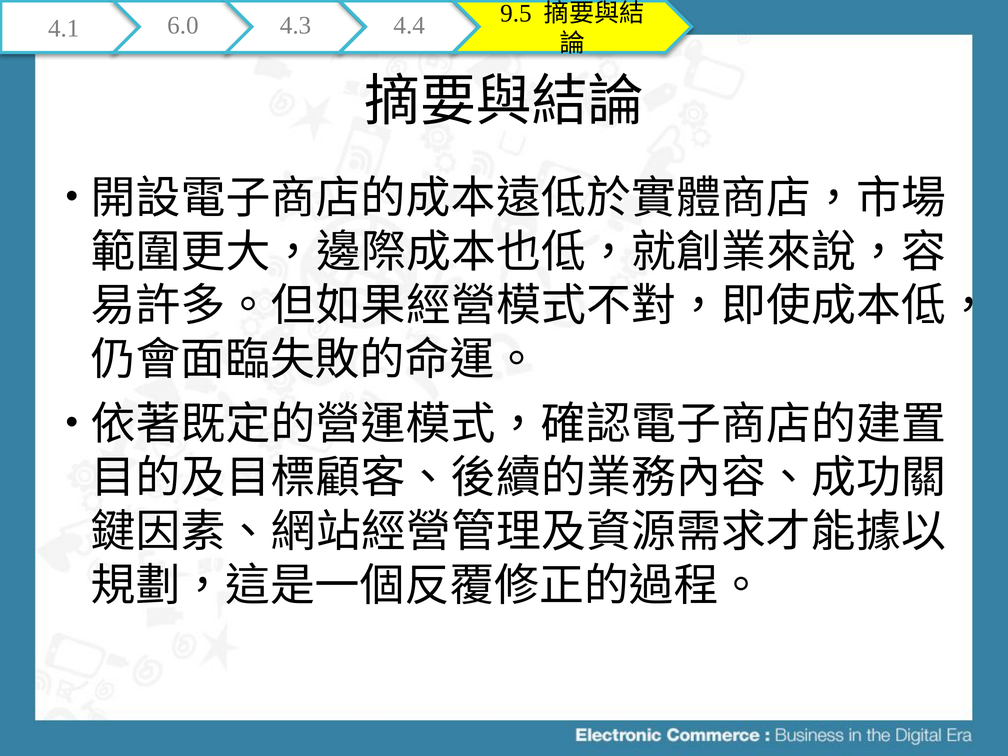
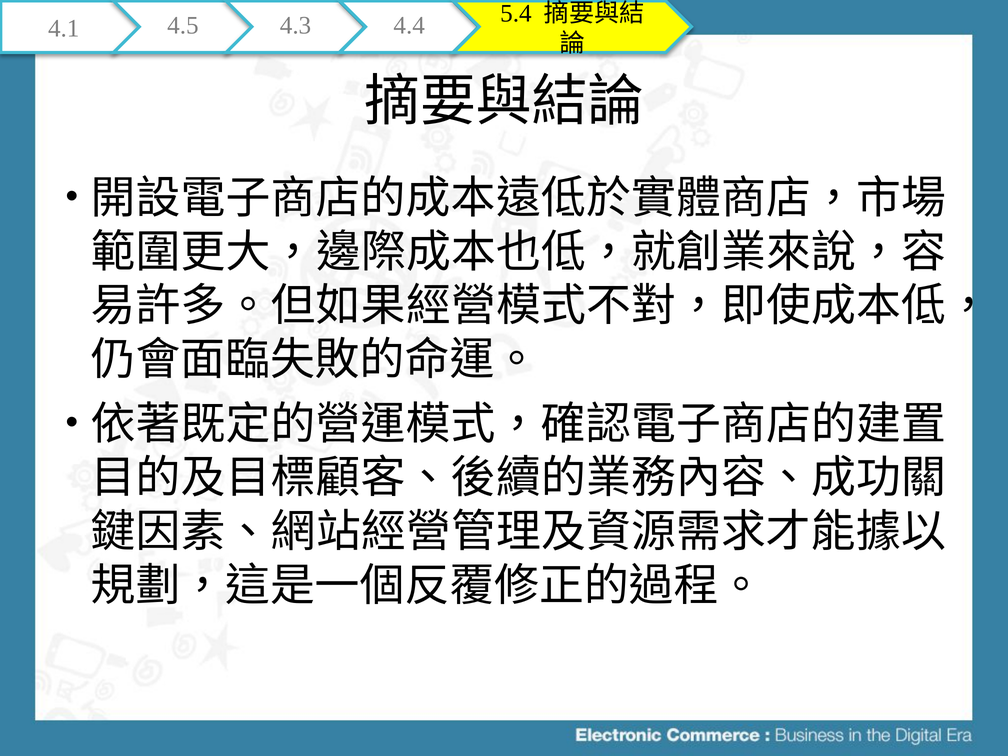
6.0: 6.0 -> 4.5
9.5: 9.5 -> 5.4
